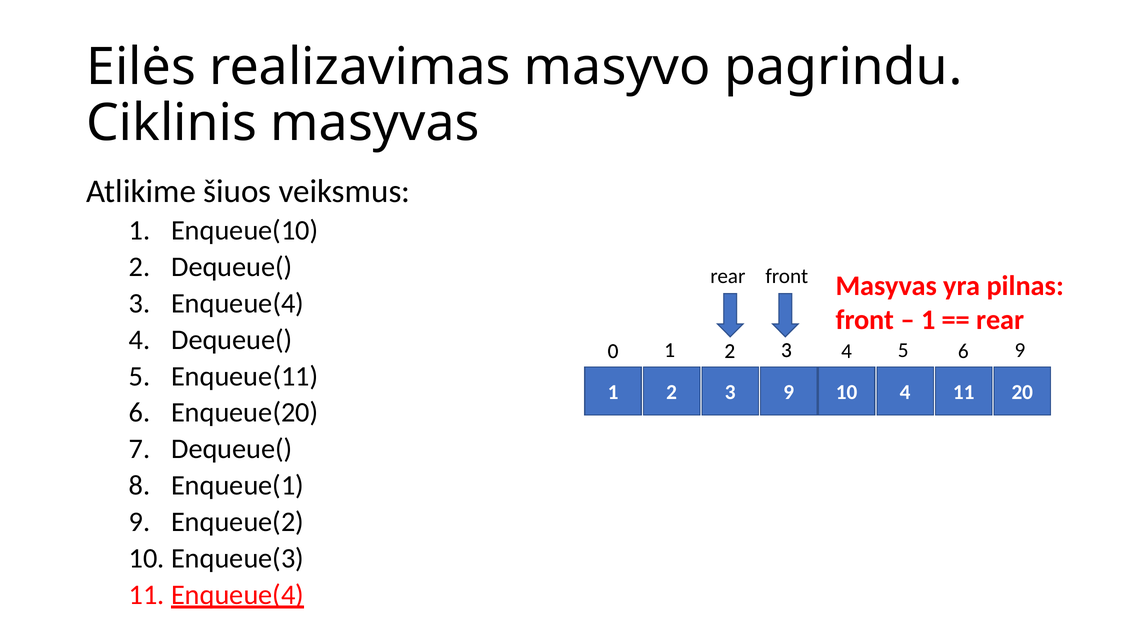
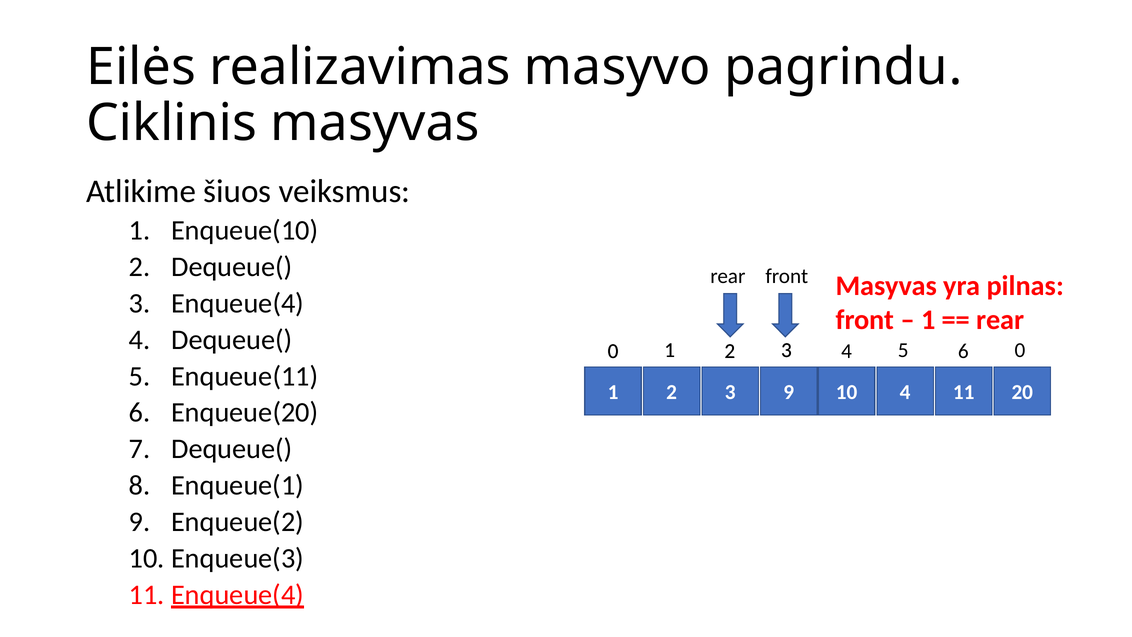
6 9: 9 -> 0
